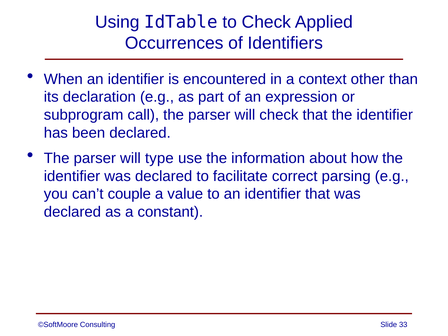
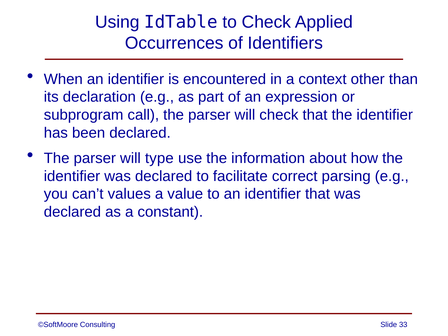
couple: couple -> values
